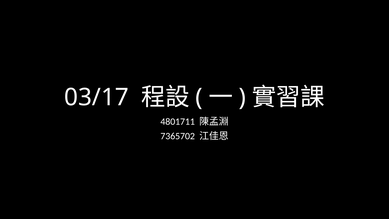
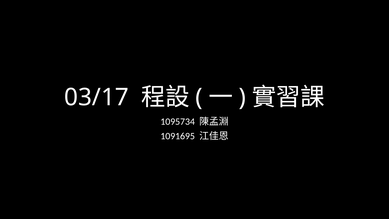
4801711: 4801711 -> 1095734
7365702: 7365702 -> 1091695
